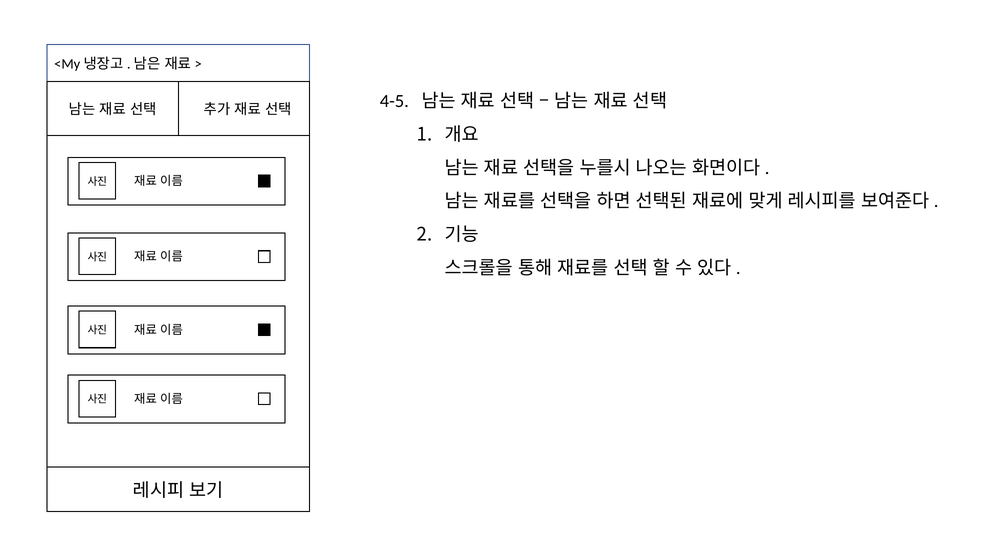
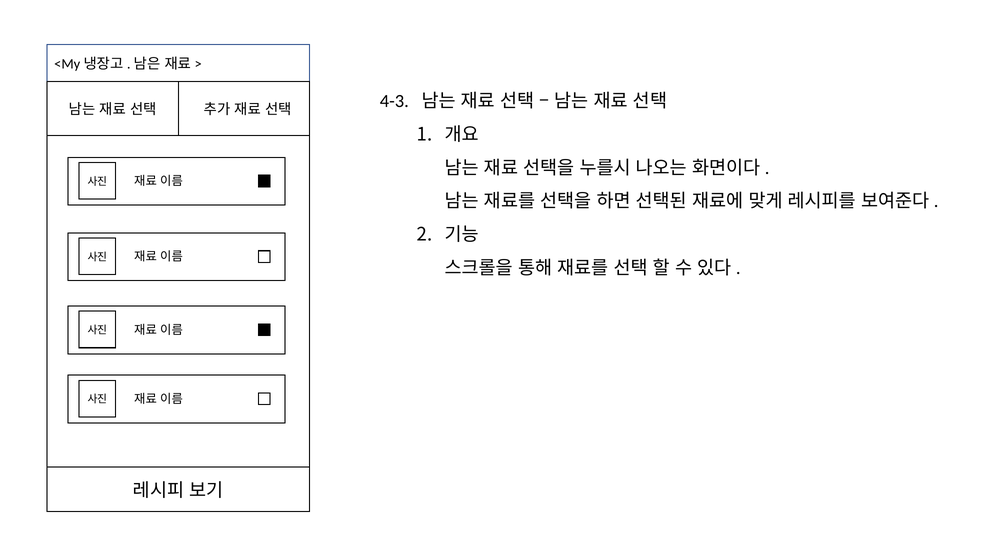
4-5: 4-5 -> 4-3
